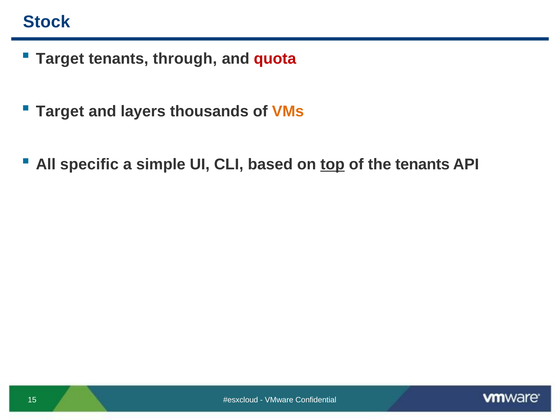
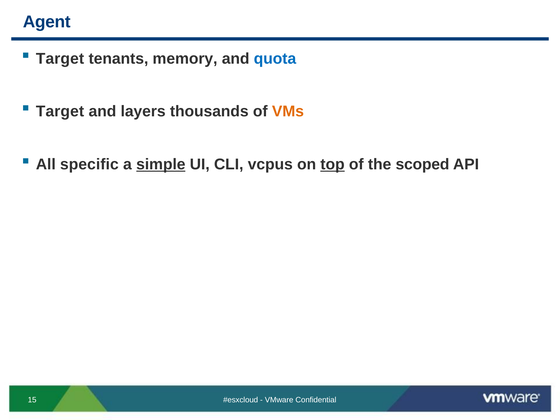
Stock: Stock -> Agent
through: through -> memory
quota colour: red -> blue
simple underline: none -> present
based: based -> vcpus
the tenants: tenants -> scoped
